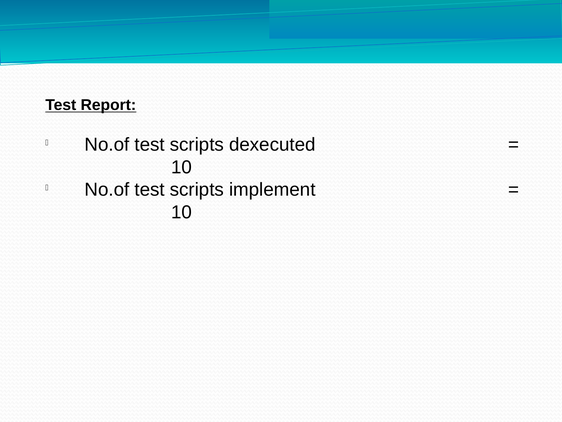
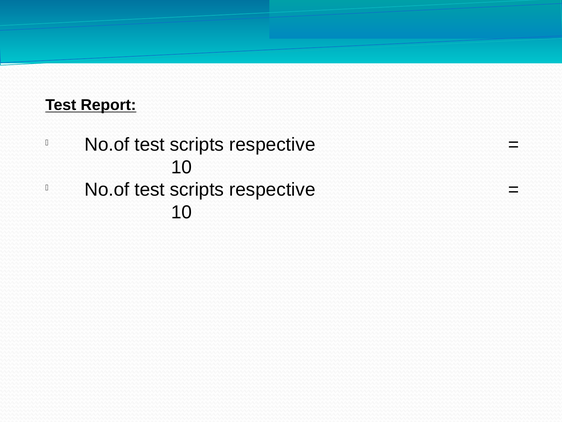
dexecuted at (272, 145): dexecuted -> respective
implement at (272, 190): implement -> respective
